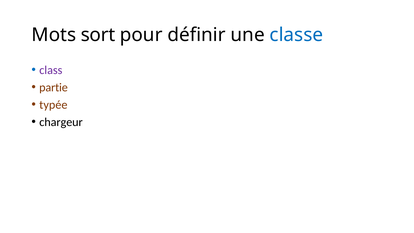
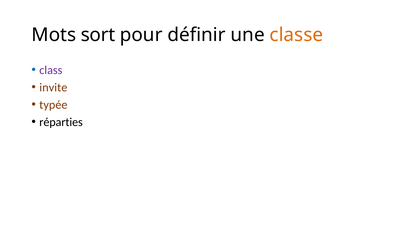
classe colour: blue -> orange
partie: partie -> invite
chargeur: chargeur -> réparties
